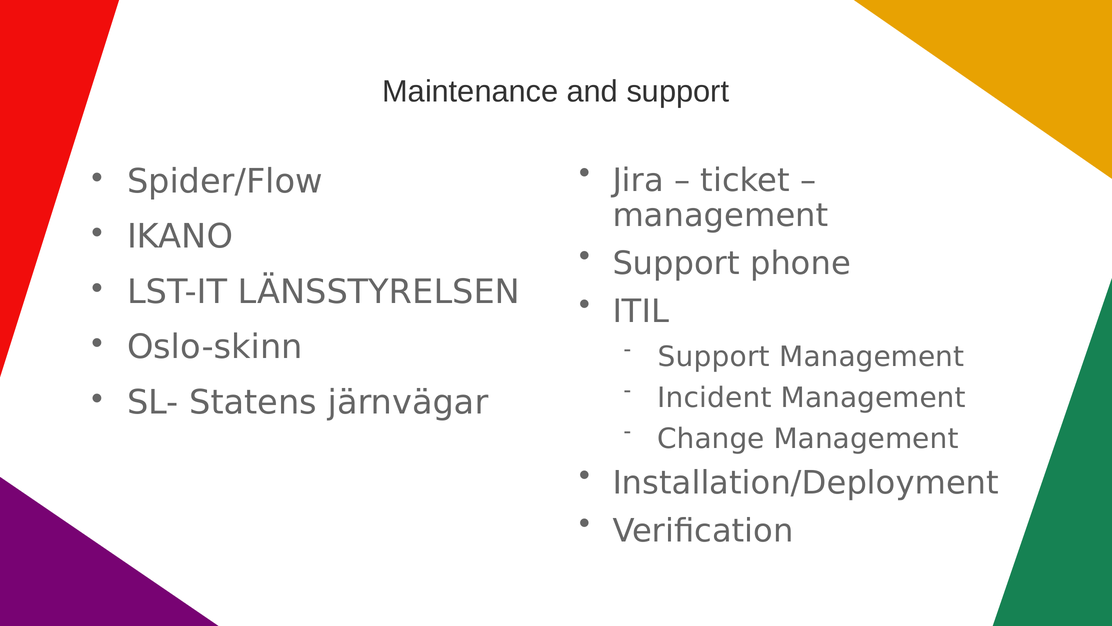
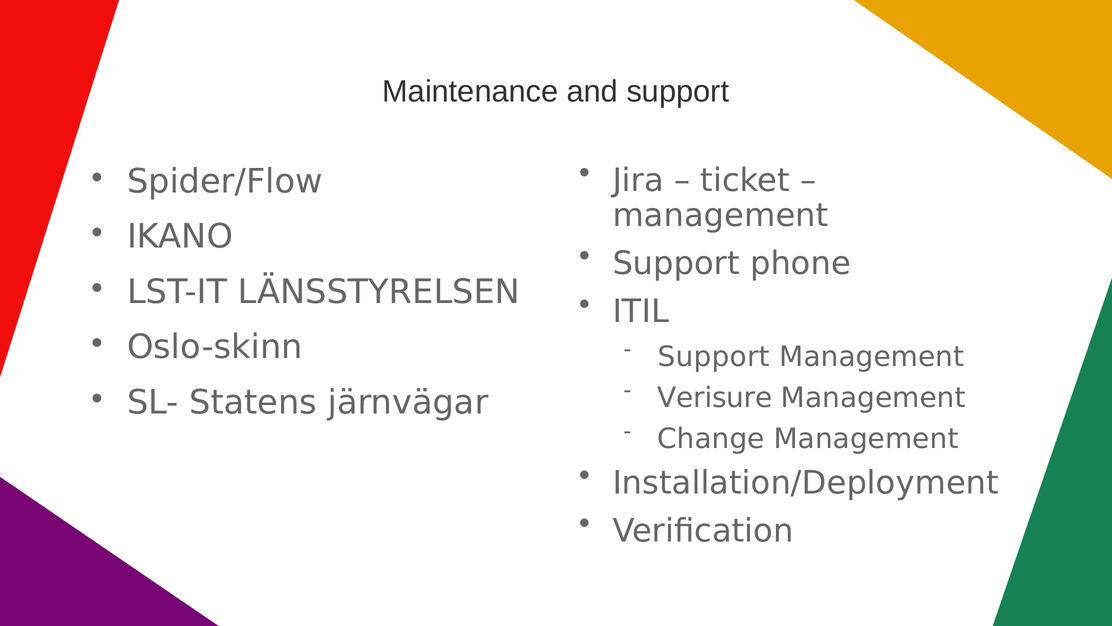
Incident: Incident -> Verisure
